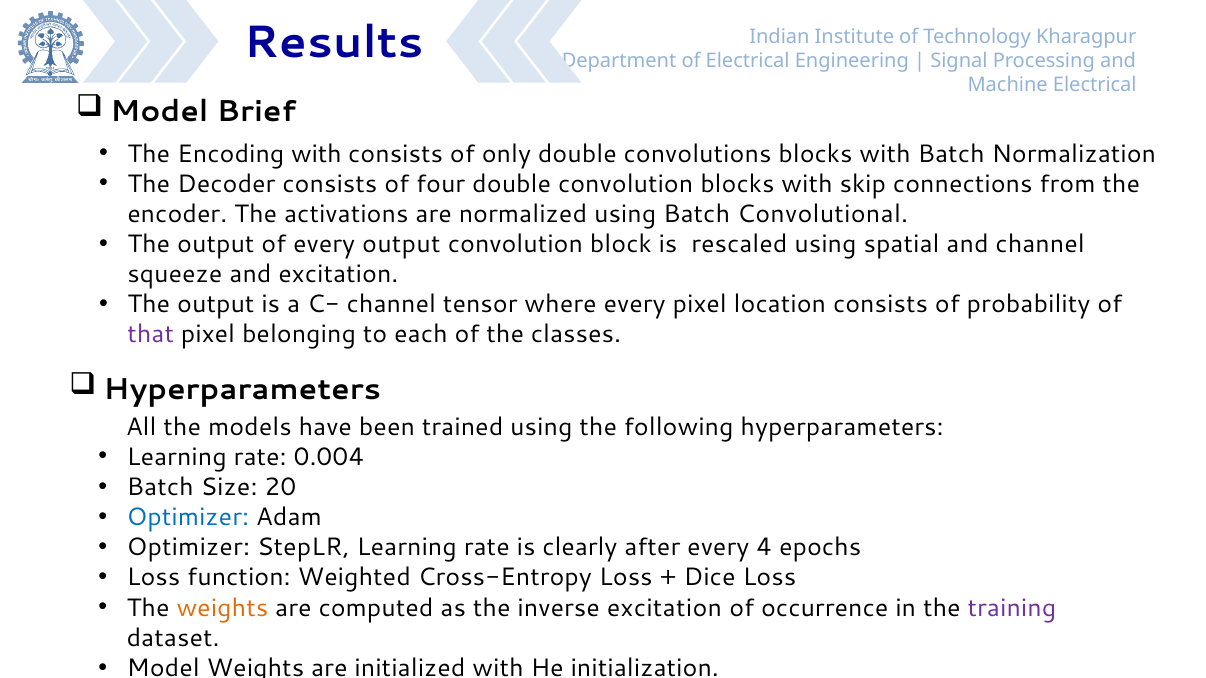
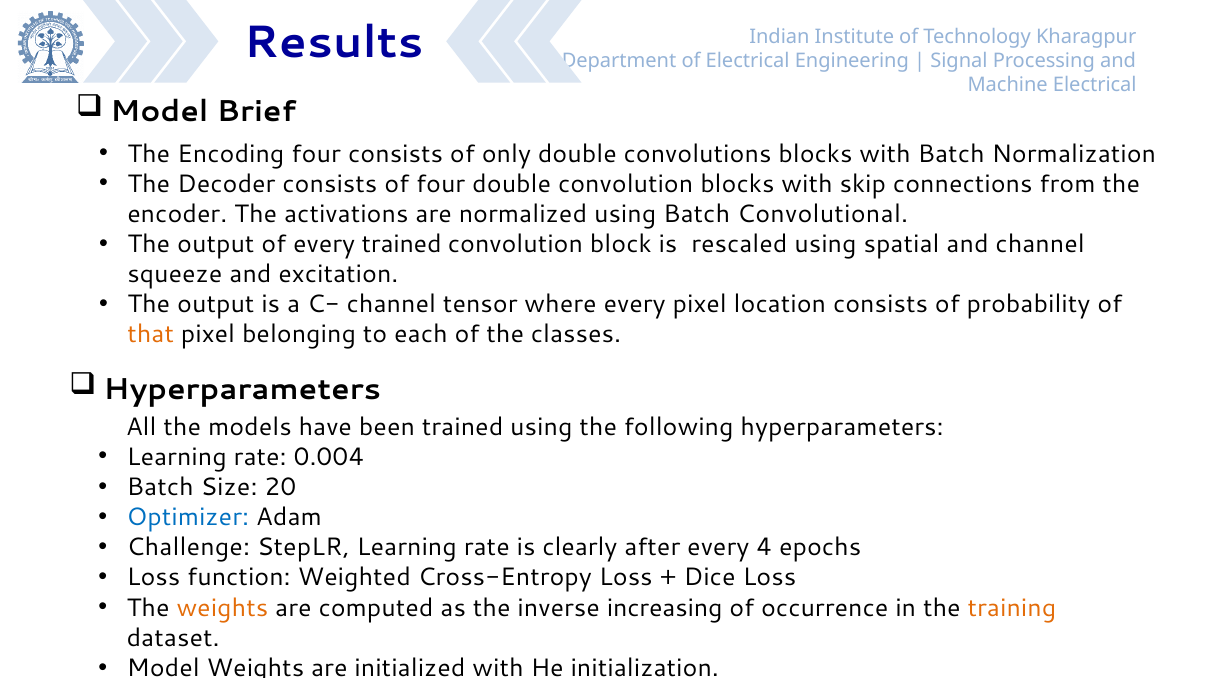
Encoding with: with -> four
every output: output -> trained
that colour: purple -> orange
Optimizer at (188, 548): Optimizer -> Challenge
inverse excitation: excitation -> increasing
training colour: purple -> orange
